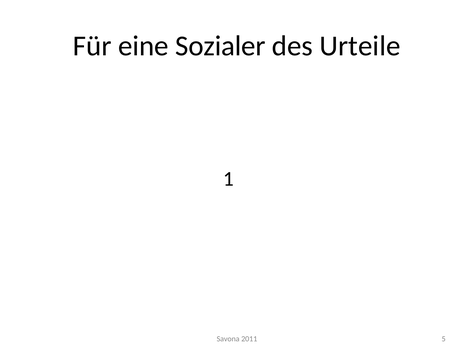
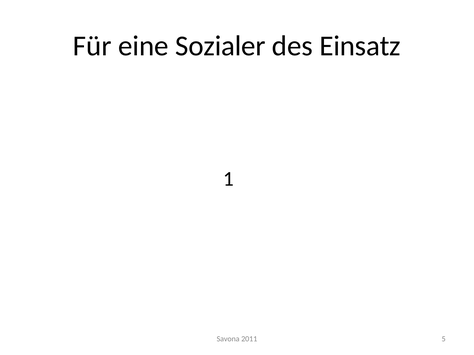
Urteile: Urteile -> Einsatz
